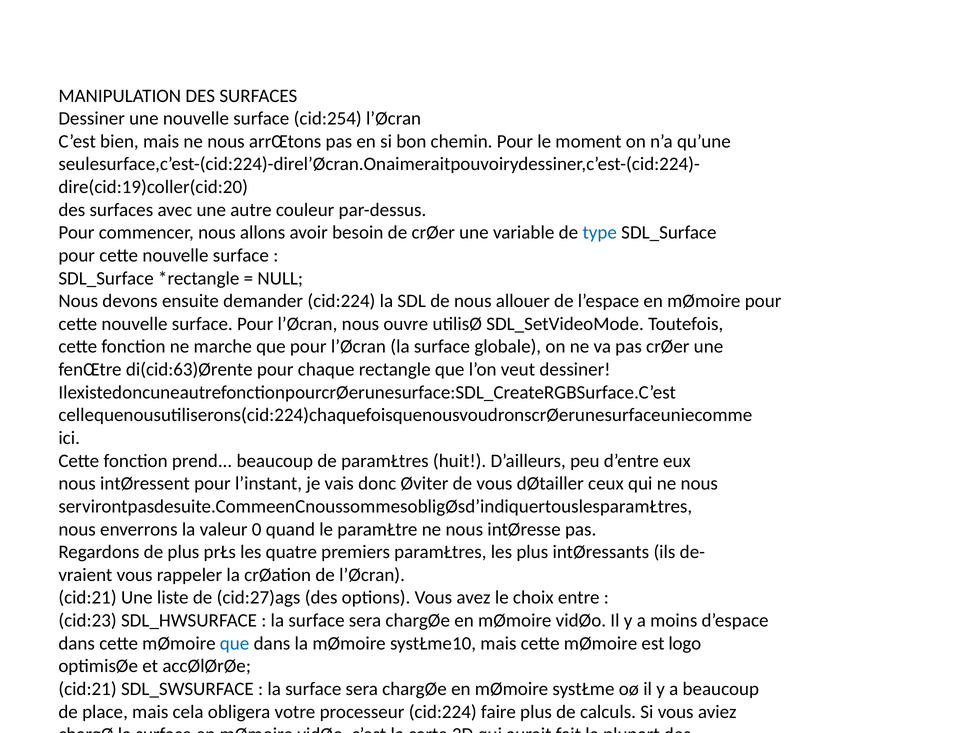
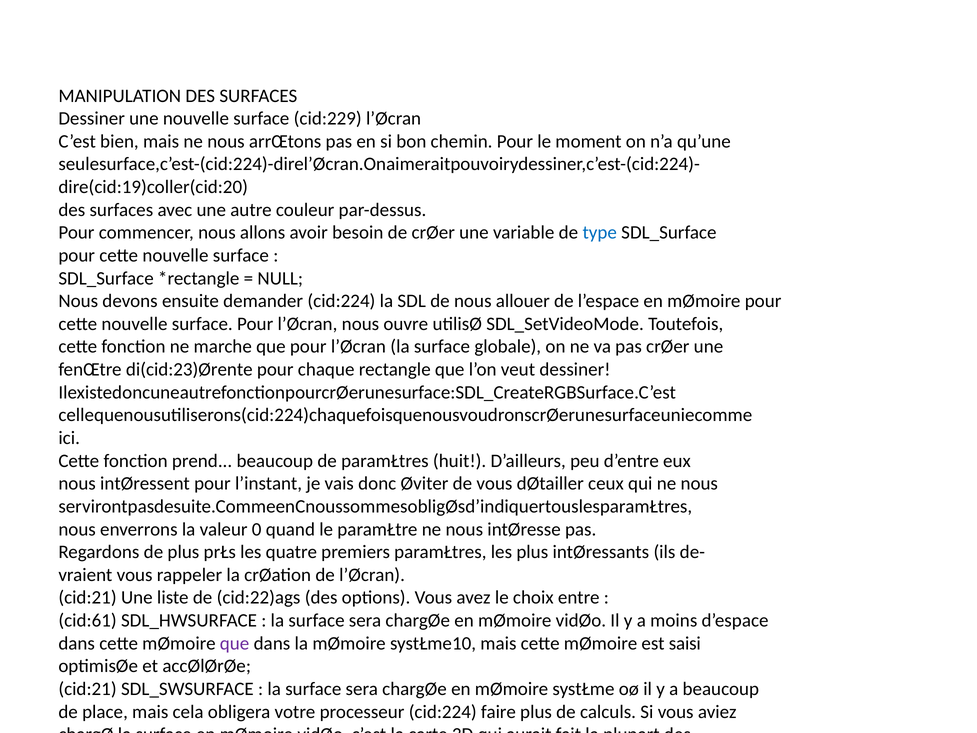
cid:254: cid:254 -> cid:229
di(cid:63)Ørente: di(cid:63)Ørente -> di(cid:23)Ørente
cid:27)ags: cid:27)ags -> cid:22)ags
cid:23: cid:23 -> cid:61
que at (235, 643) colour: blue -> purple
logo: logo -> saisi
